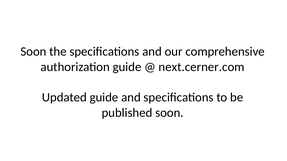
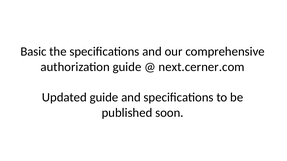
Soon at (33, 52): Soon -> Basic
